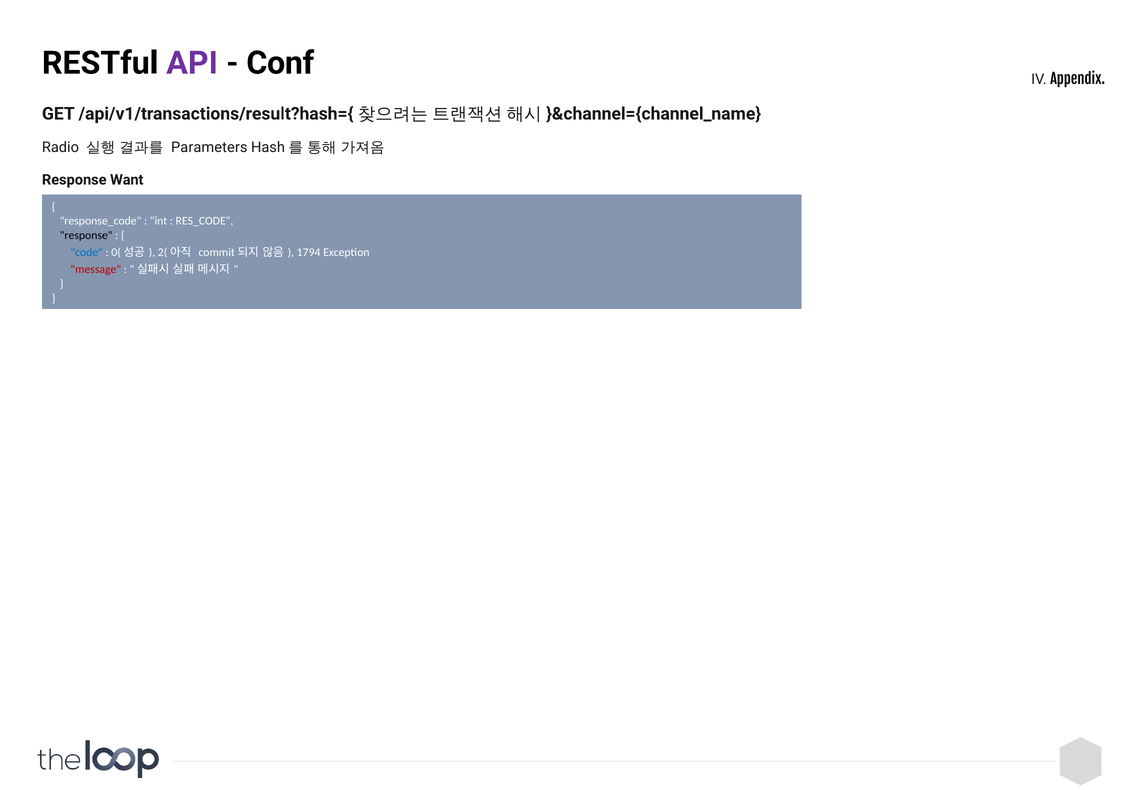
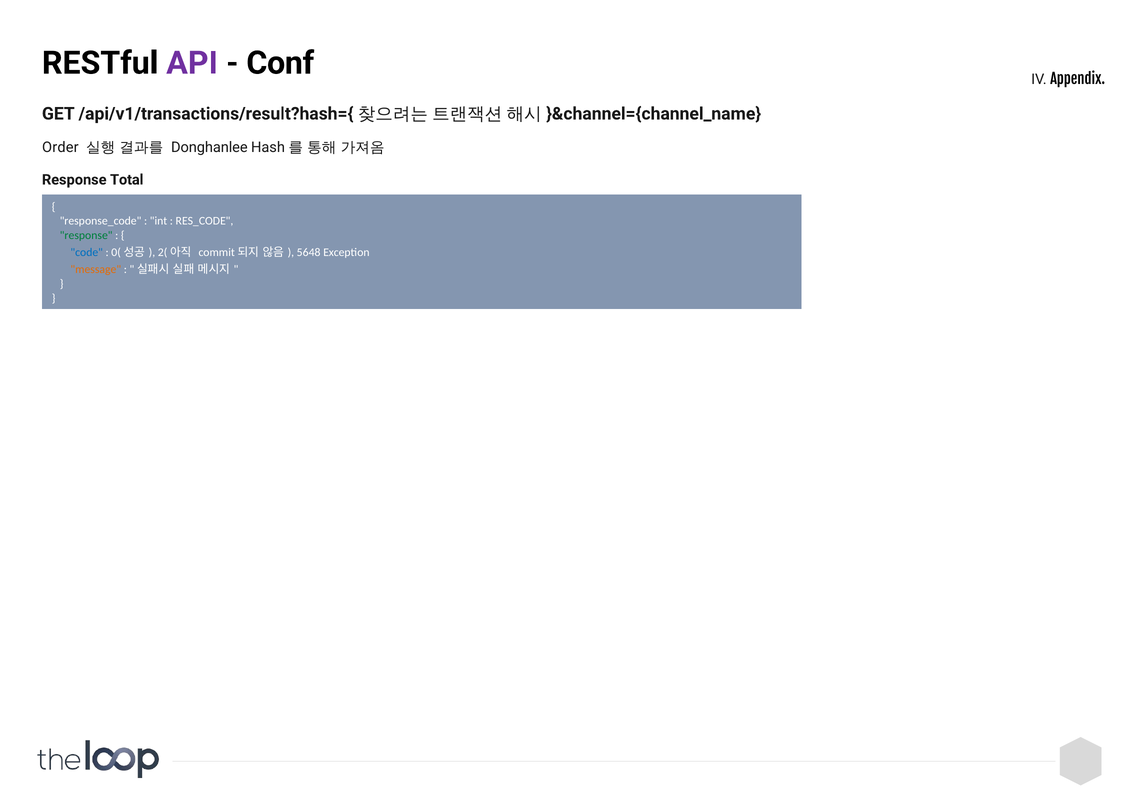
Radio: Radio -> Order
Parameters: Parameters -> Donghanlee
Want: Want -> Total
response at (86, 235) colour: black -> green
1794: 1794 -> 5648
message colour: red -> orange
